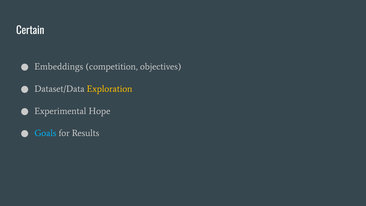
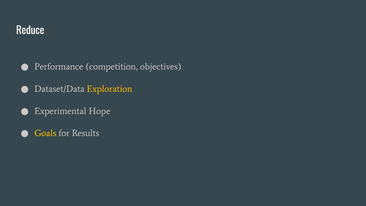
Certain: Certain -> Reduce
Embeddings: Embeddings -> Performance
Goals colour: light blue -> yellow
